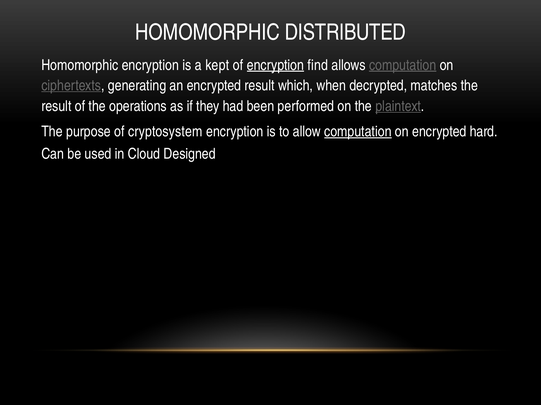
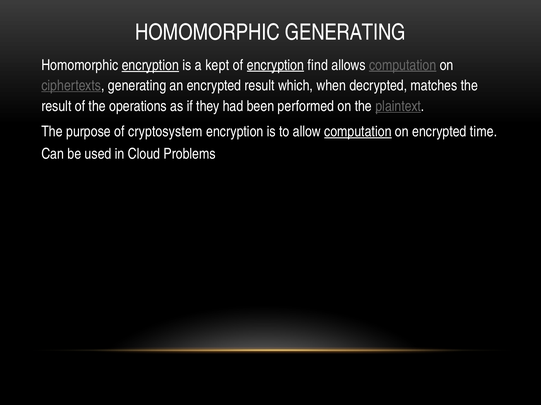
HOMOMORPHIC DISTRIBUTED: DISTRIBUTED -> GENERATING
encryption at (150, 65) underline: none -> present
hard: hard -> time
Designed: Designed -> Problems
